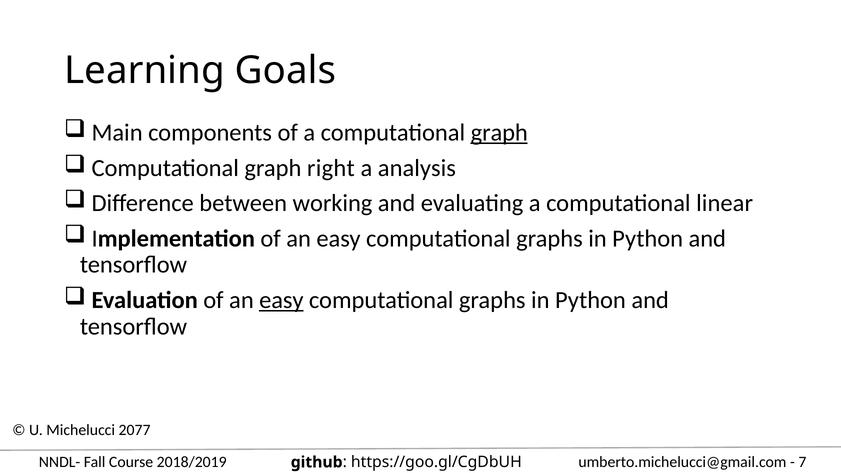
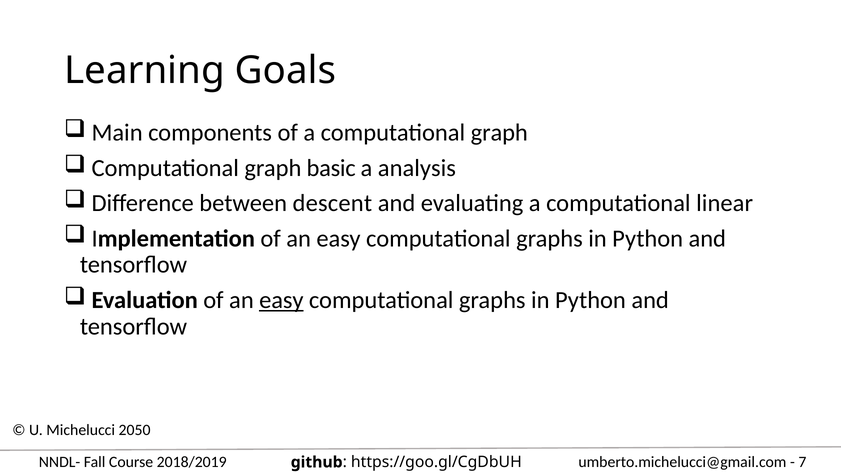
graph at (499, 133) underline: present -> none
right: right -> basic
working: working -> descent
2077: 2077 -> 2050
